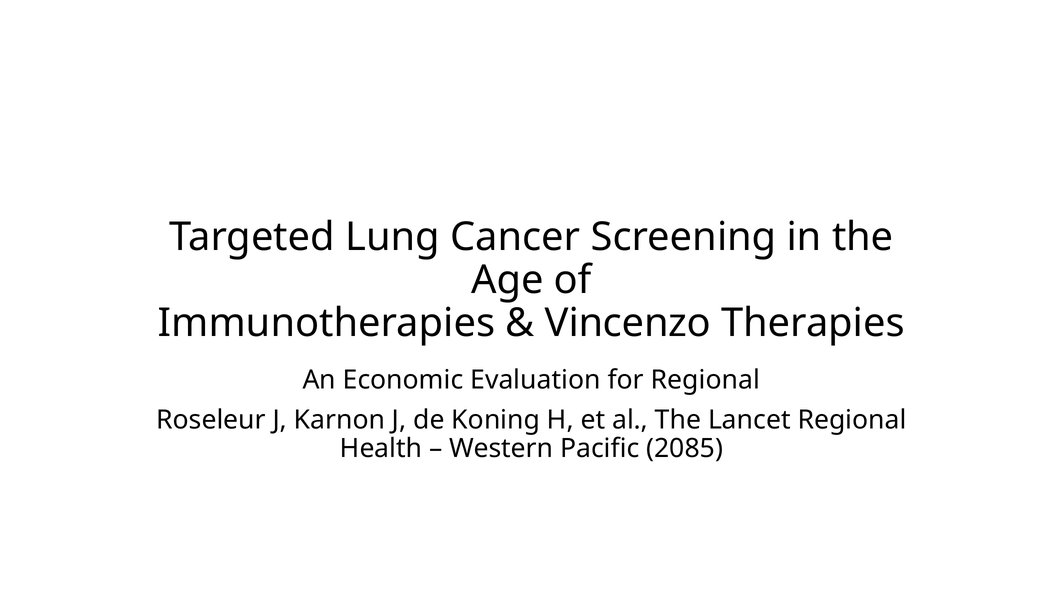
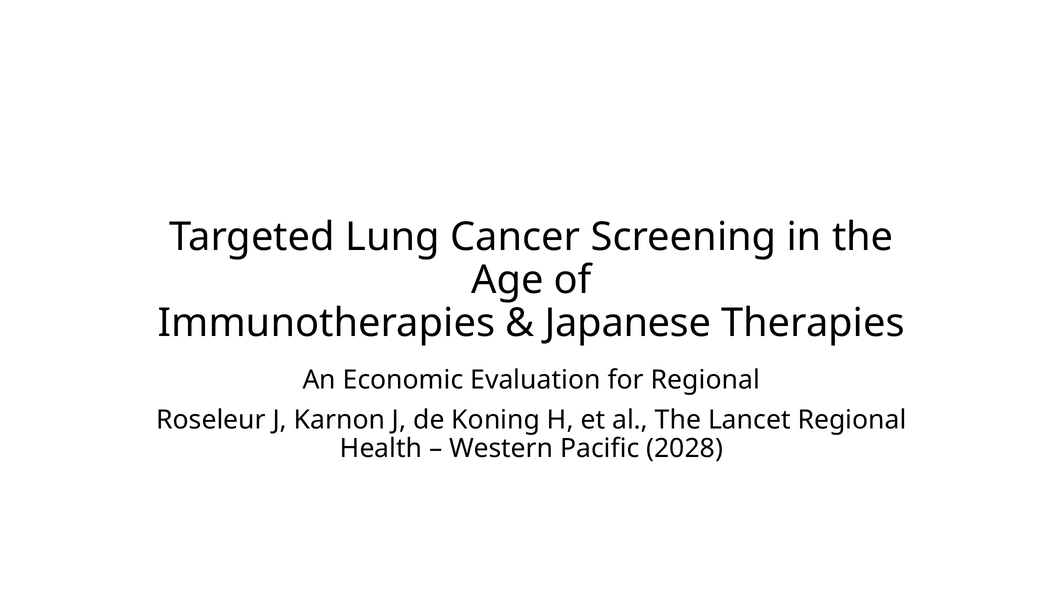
Vincenzo: Vincenzo -> Japanese
2085: 2085 -> 2028
